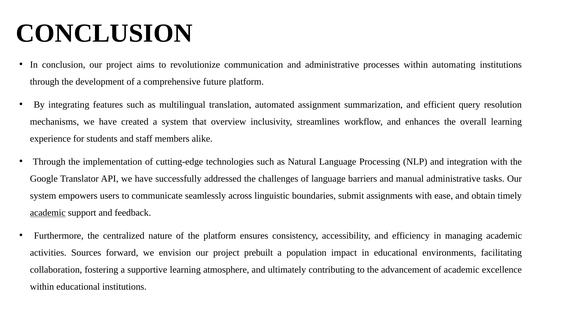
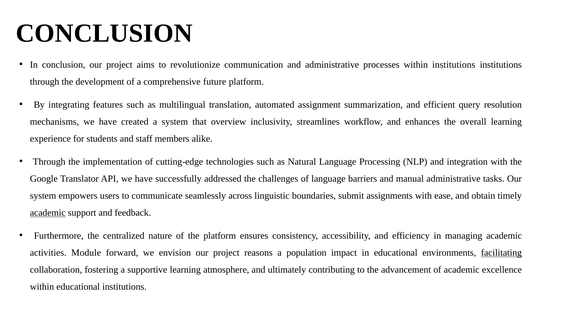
within automating: automating -> institutions
Sources: Sources -> Module
prebuilt: prebuilt -> reasons
facilitating underline: none -> present
